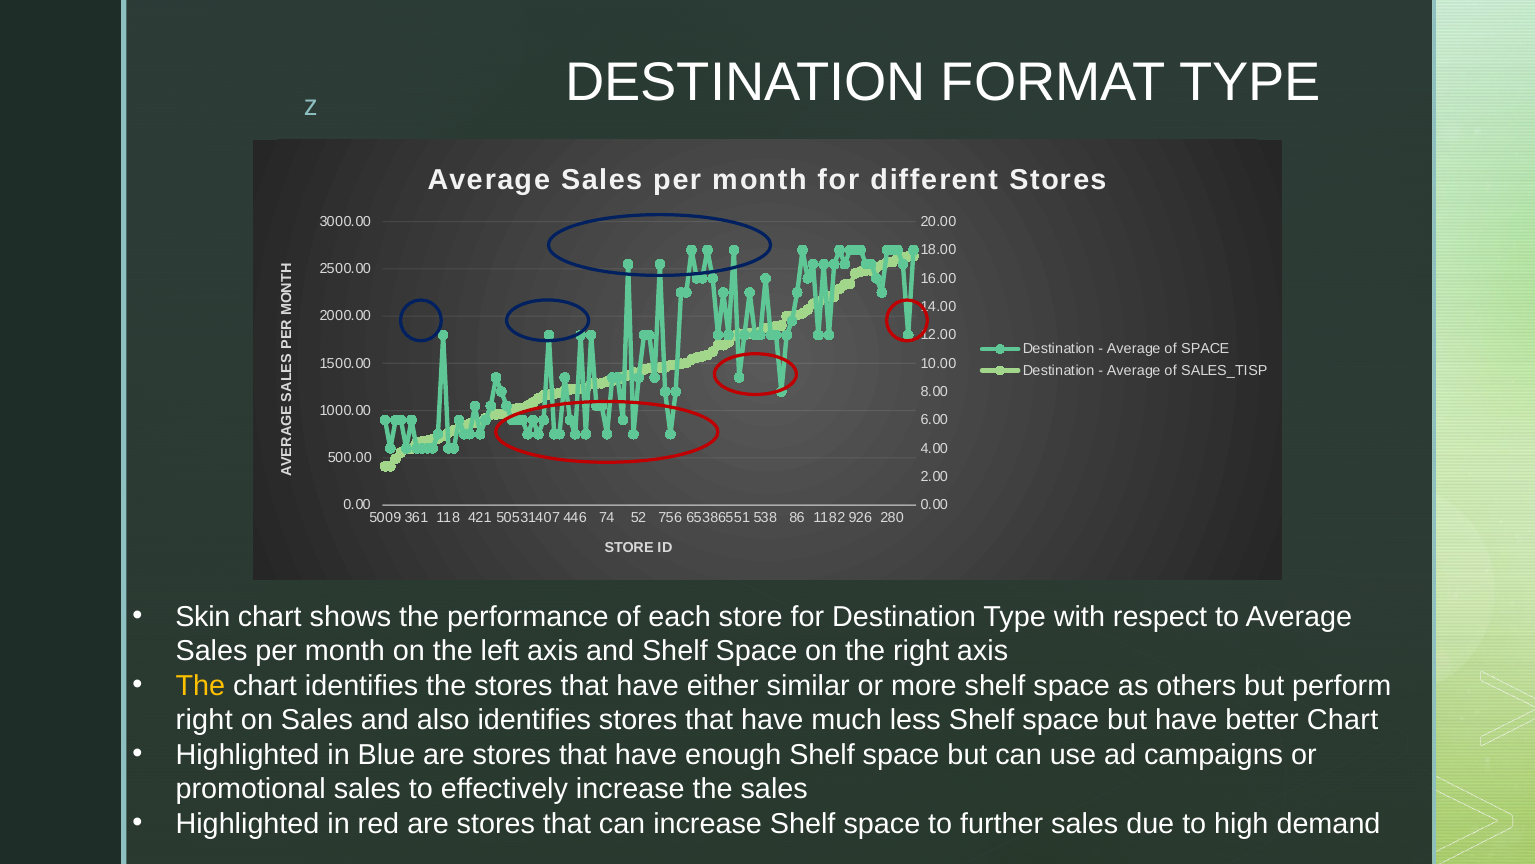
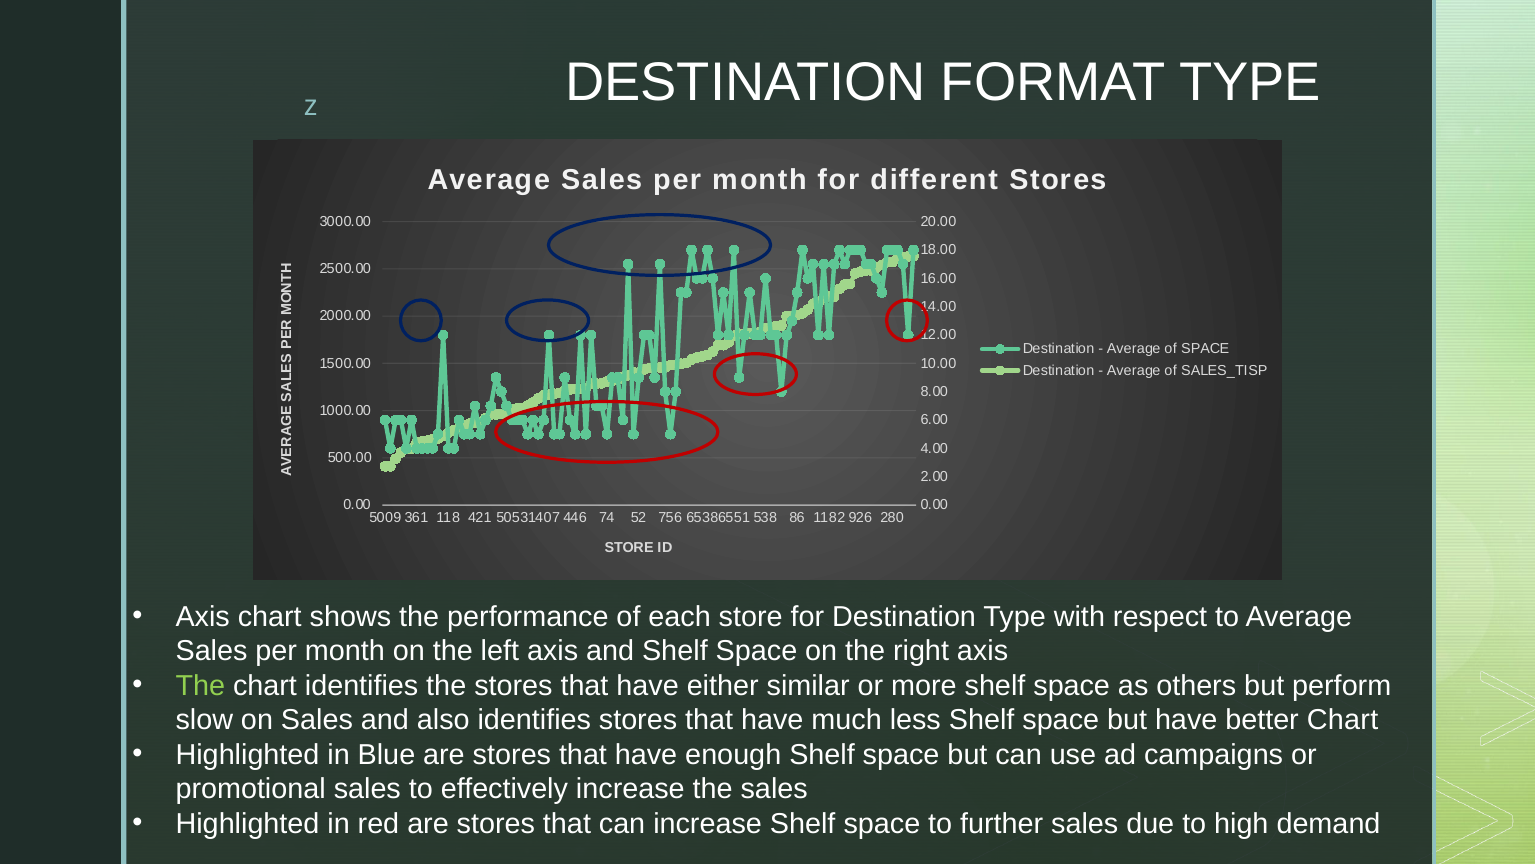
Skin at (203, 616): Skin -> Axis
The at (200, 685) colour: yellow -> light green
right at (204, 720): right -> slow
